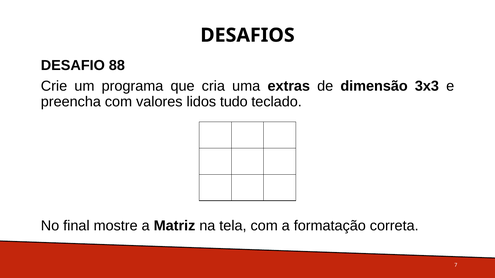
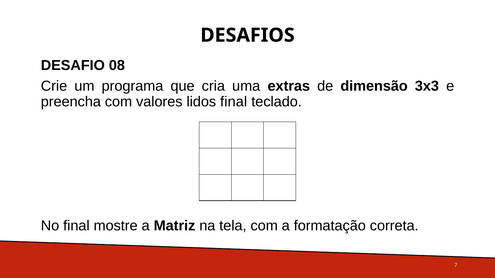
88: 88 -> 08
lidos tudo: tudo -> final
